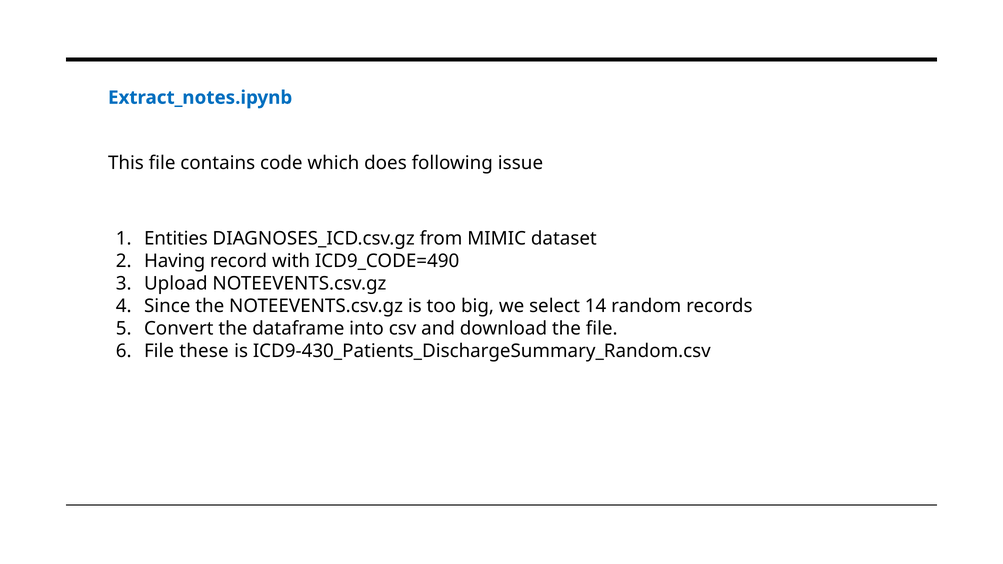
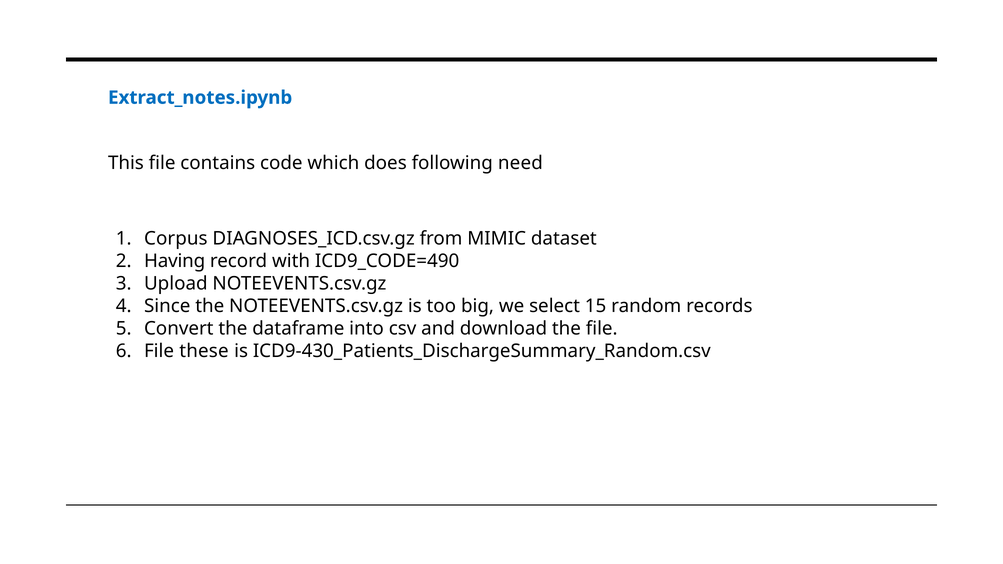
issue: issue -> need
Entities: Entities -> Corpus
14: 14 -> 15
